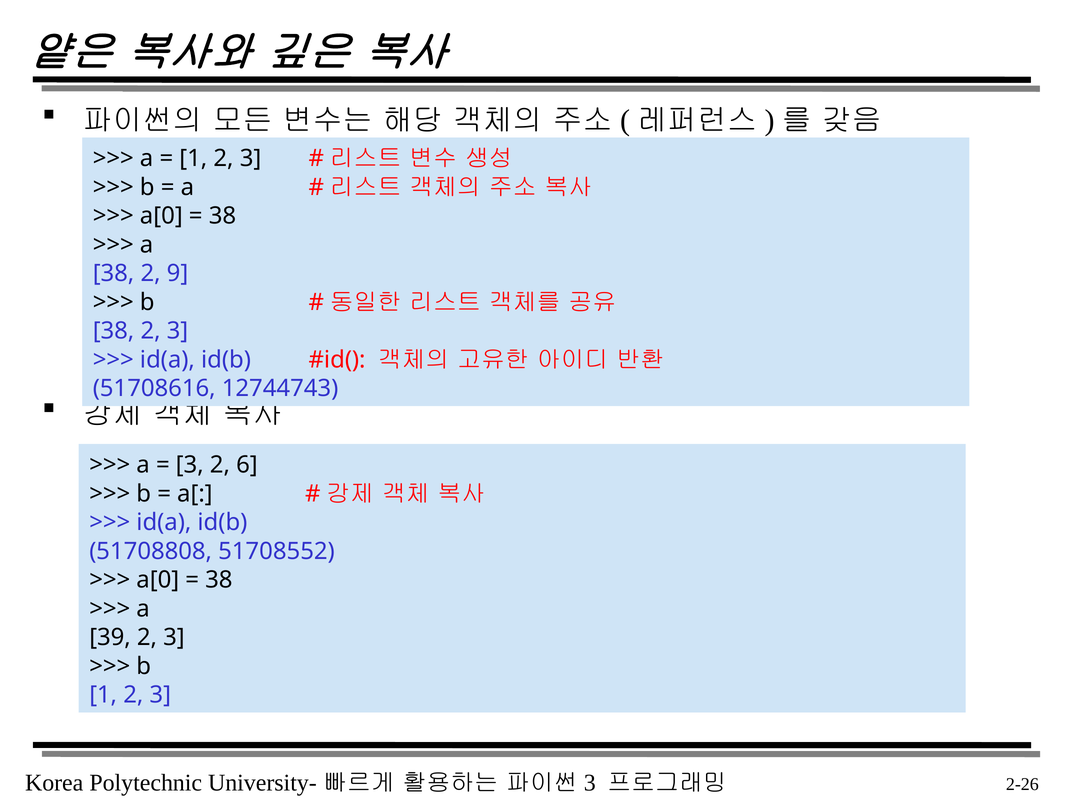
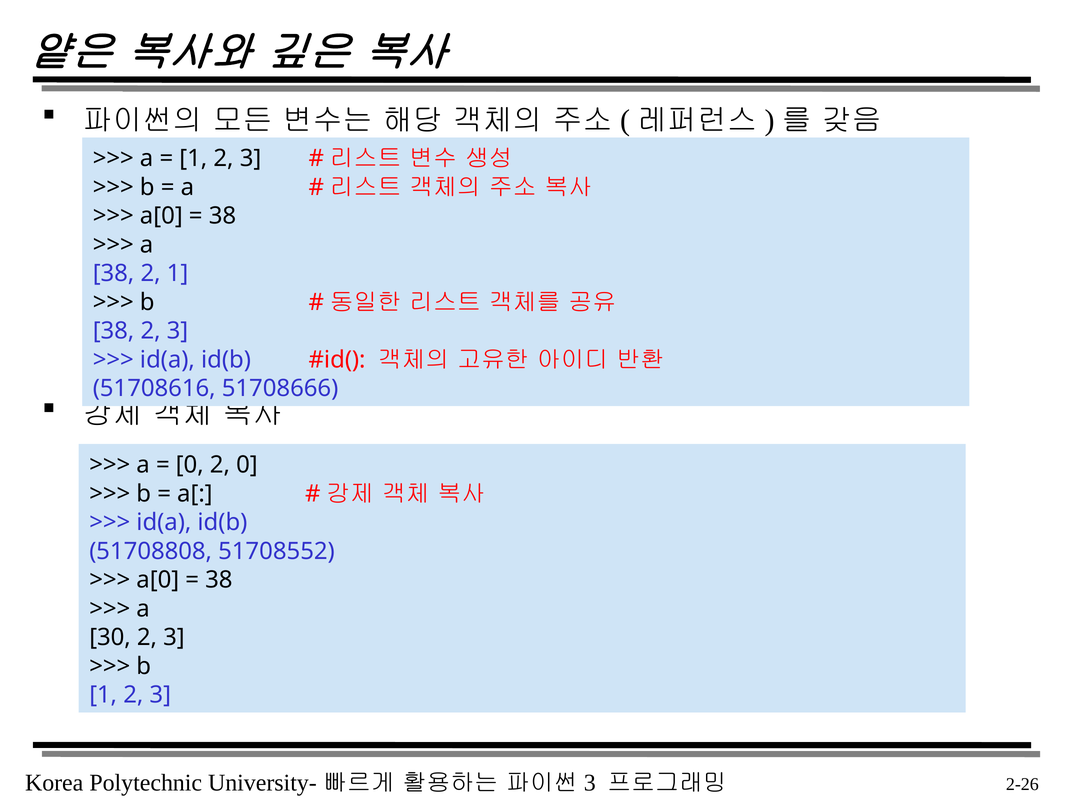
2 9: 9 -> 1
12744743: 12744743 -> 51708666
3 at (190, 465): 3 -> 0
2 6: 6 -> 0
39: 39 -> 30
